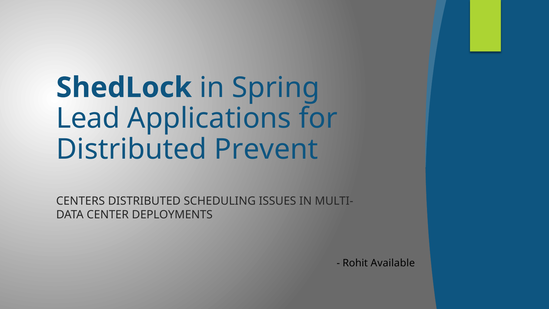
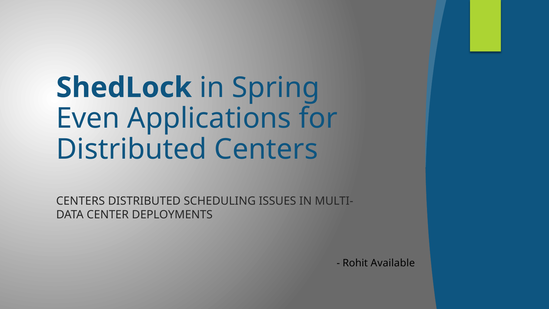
Lead: Lead -> Even
Distributed Prevent: Prevent -> Centers
